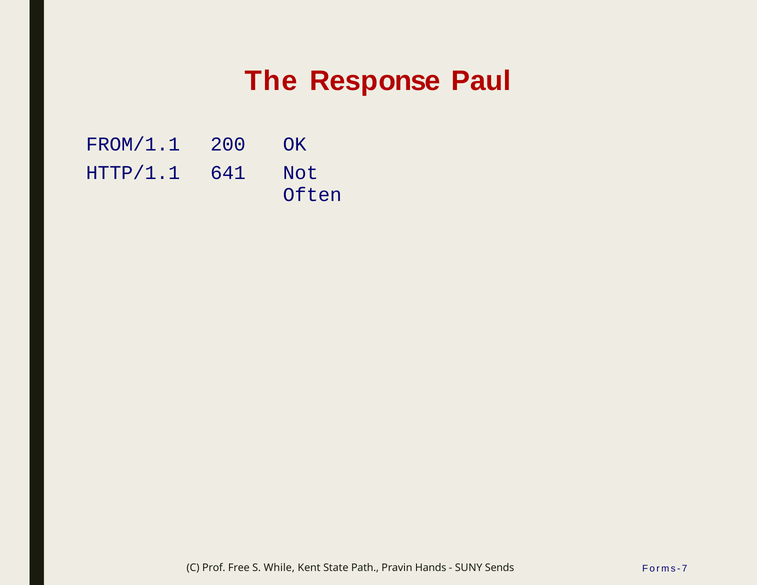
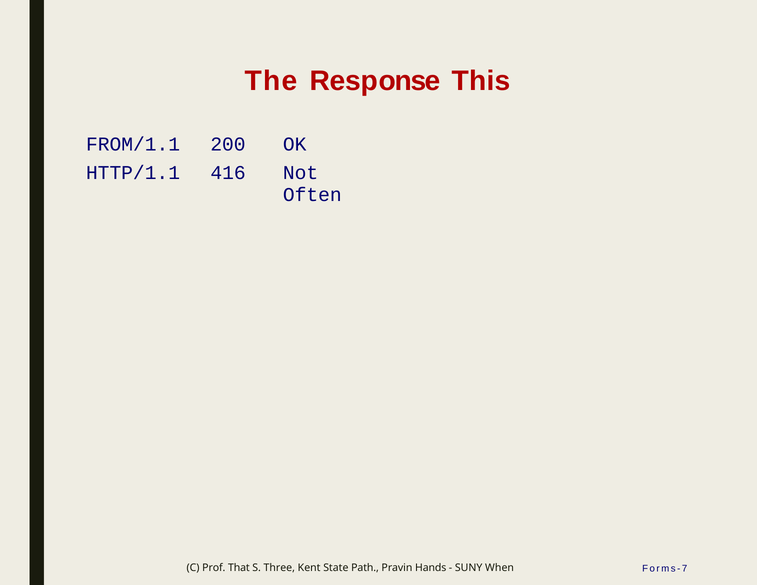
Paul: Paul -> This
641: 641 -> 416
Free: Free -> That
While: While -> Three
Sends: Sends -> When
